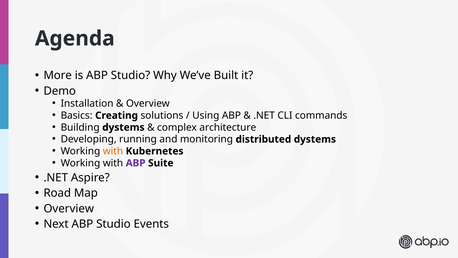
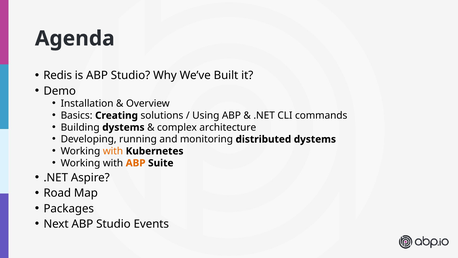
More: More -> Redis
ABP at (136, 163) colour: purple -> orange
Overview at (69, 208): Overview -> Packages
